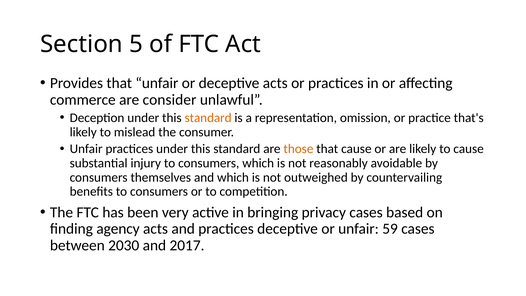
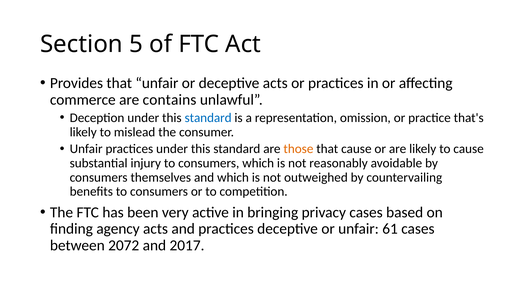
consider: consider -> contains
standard at (208, 118) colour: orange -> blue
59: 59 -> 61
2030: 2030 -> 2072
